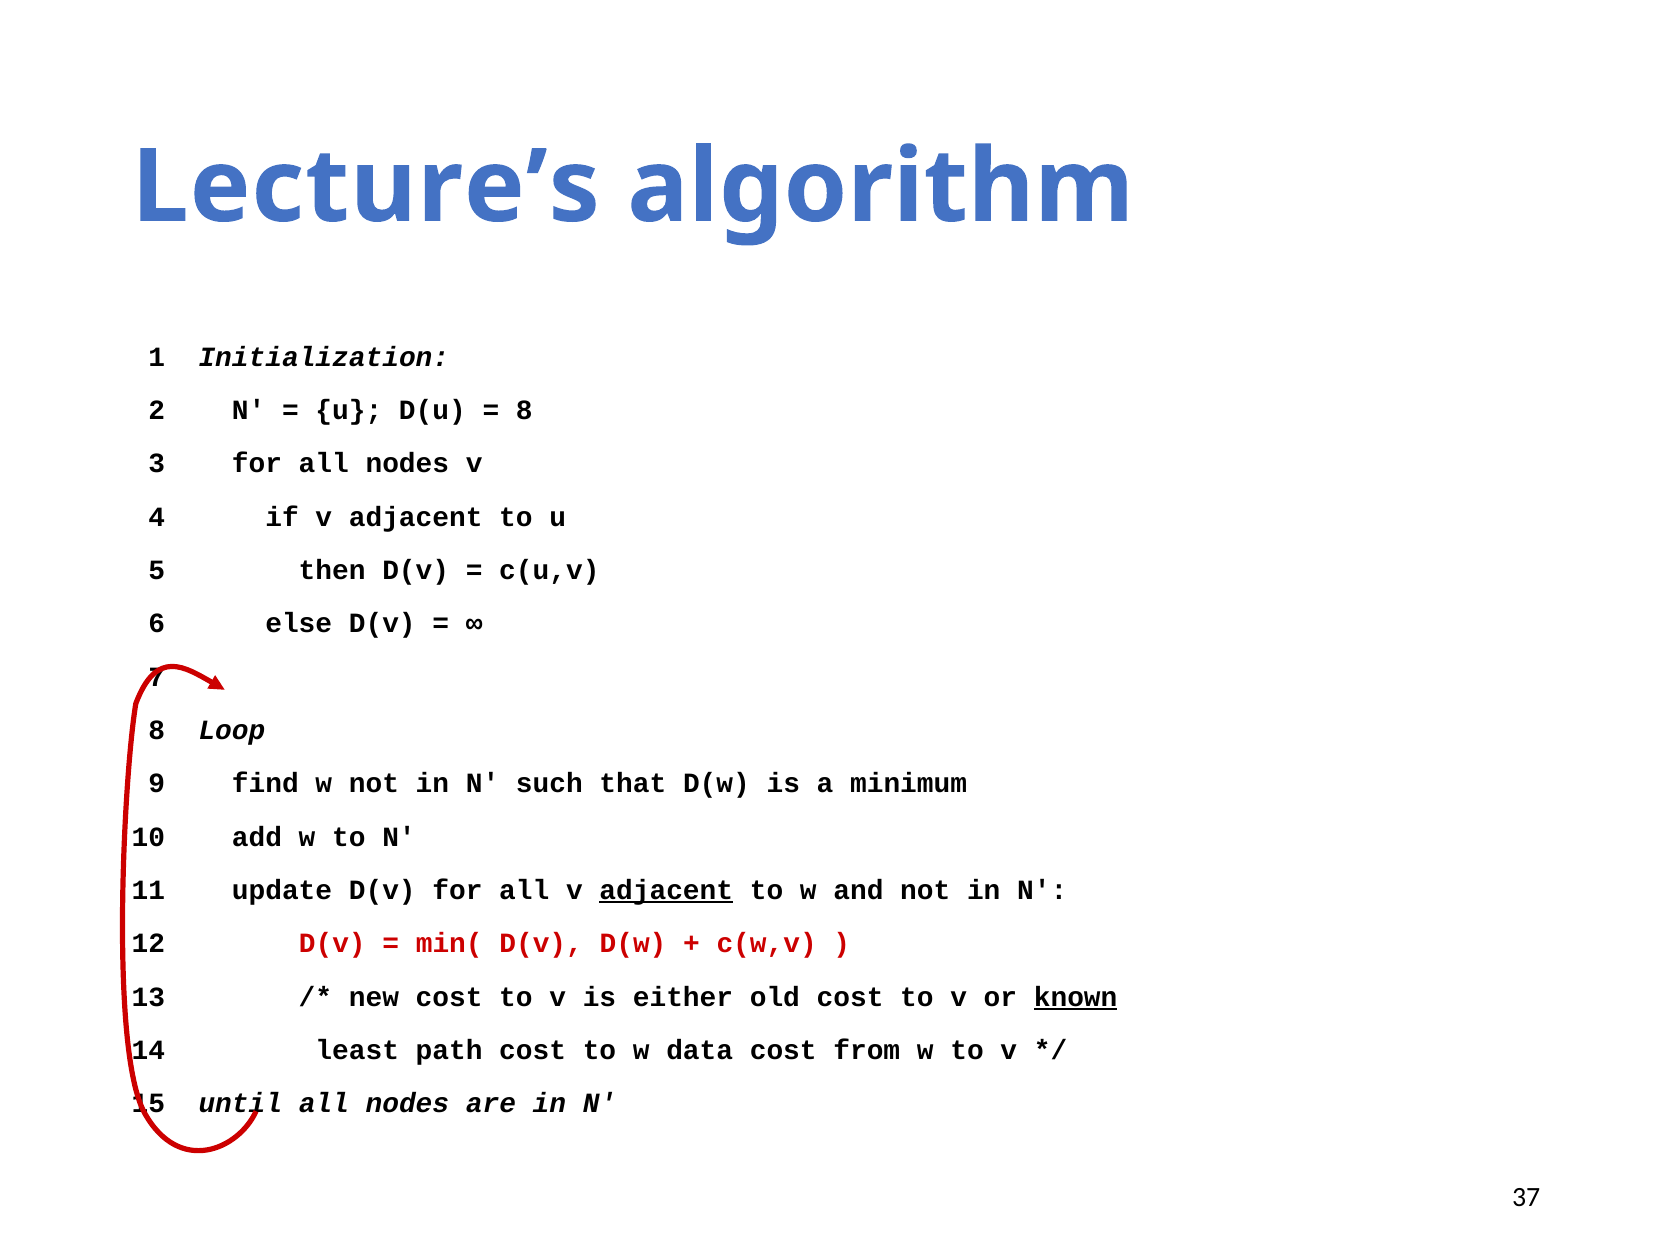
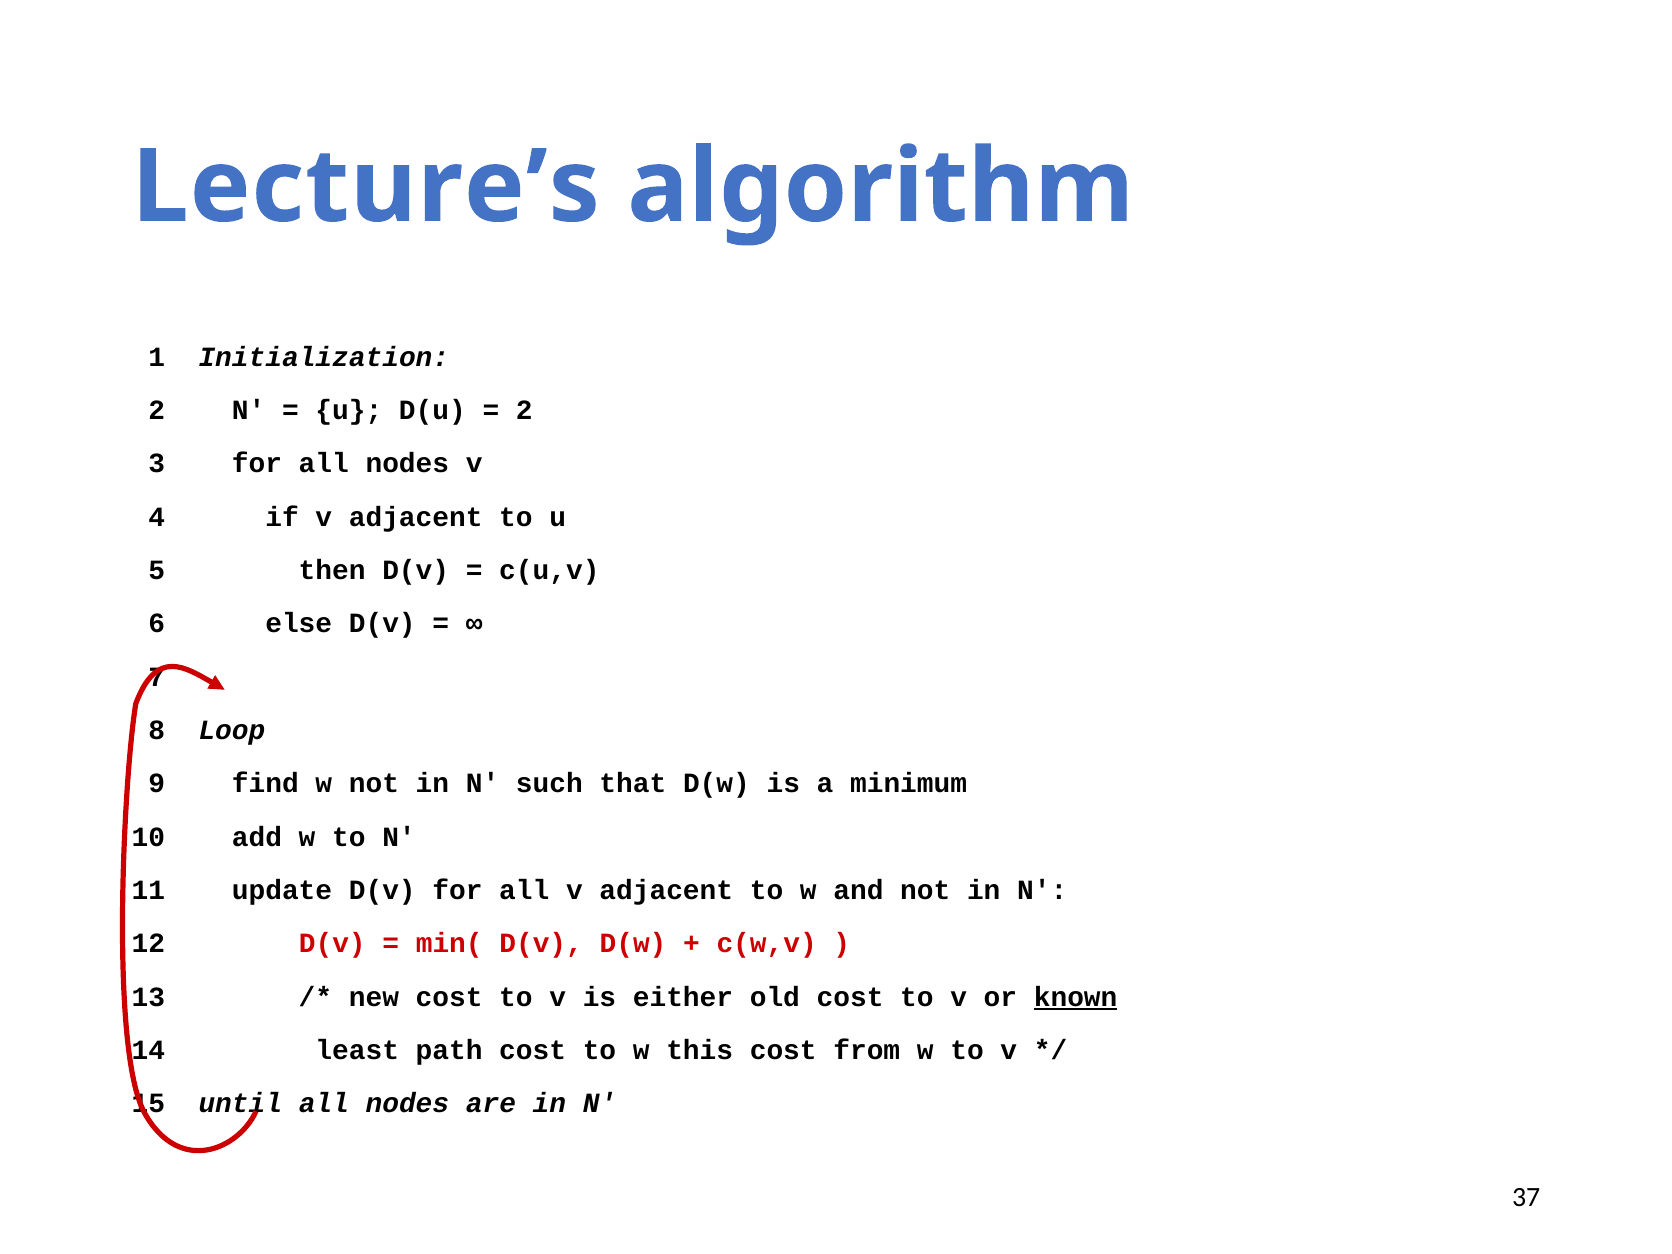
8 at (524, 410): 8 -> 2
adjacent at (666, 890) underline: present -> none
data: data -> this
